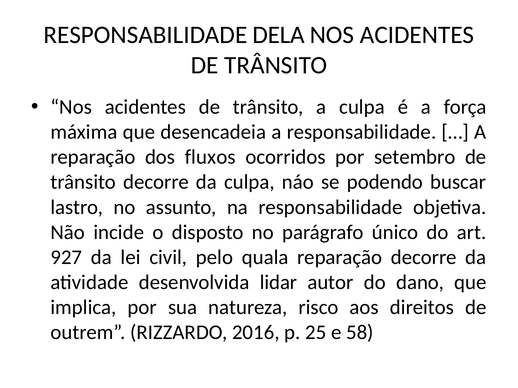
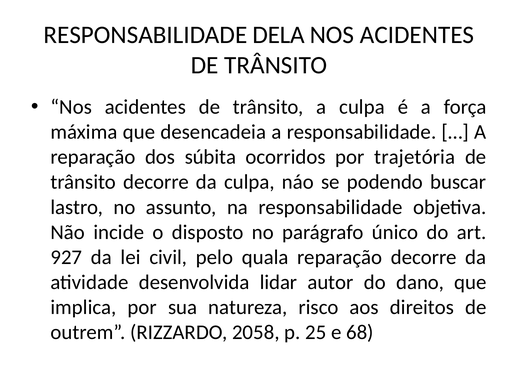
fluxos: fluxos -> súbita
setembro: setembro -> trajetória
2016: 2016 -> 2058
58: 58 -> 68
